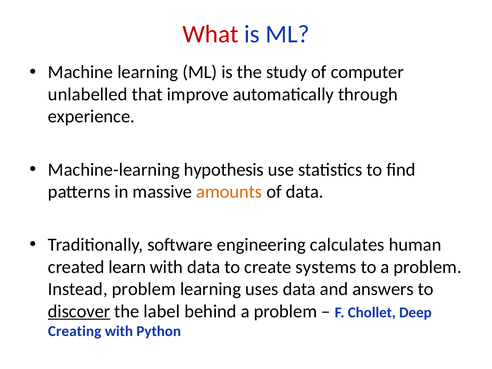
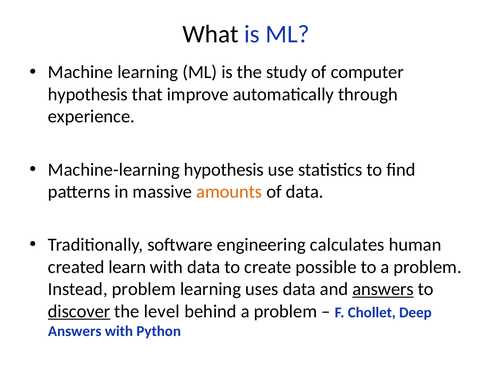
What colour: red -> black
unlabelled at (88, 94): unlabelled -> hypothesis
systems: systems -> possible
answers at (383, 289) underline: none -> present
label: label -> level
Creating at (75, 331): Creating -> Answers
